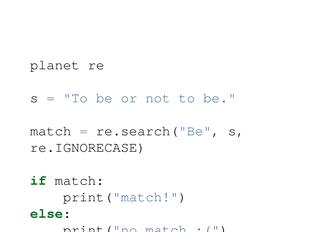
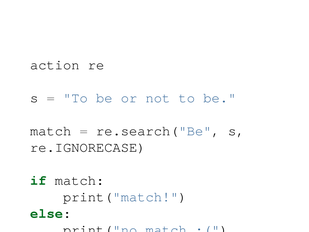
planet: planet -> action
